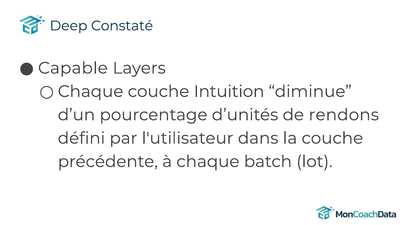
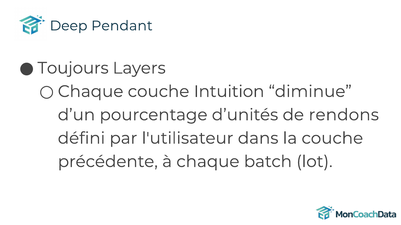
Constaté: Constaté -> Pendant
Capable: Capable -> Toujours
